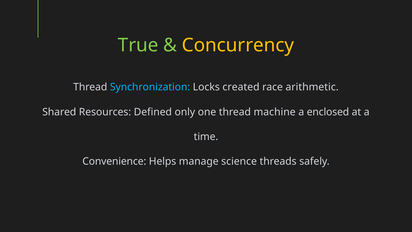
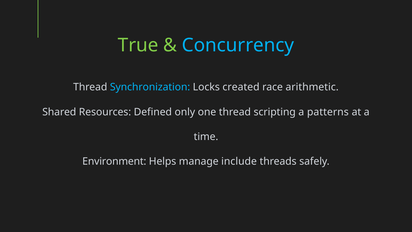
Concurrency colour: yellow -> light blue
machine: machine -> scripting
enclosed: enclosed -> patterns
Convenience: Convenience -> Environment
science: science -> include
